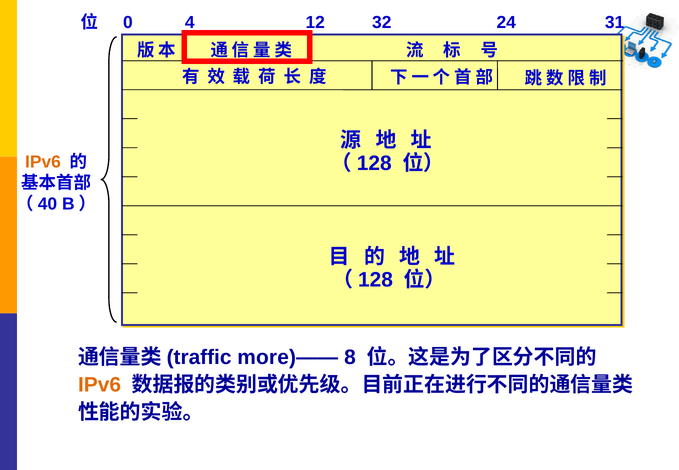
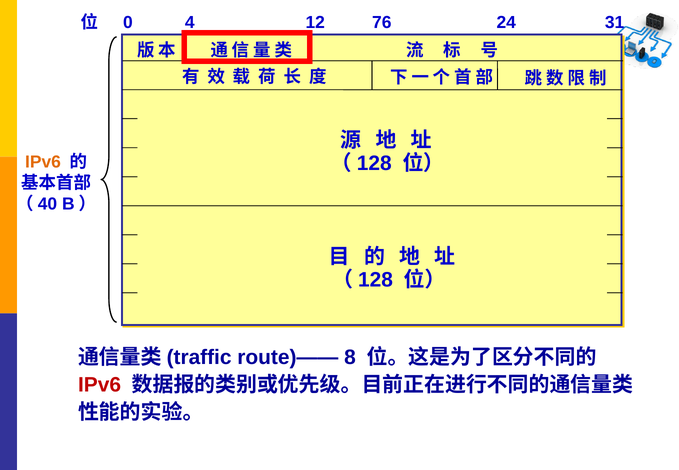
32: 32 -> 76
more)——: more)—— -> route)——
IPv6 at (100, 385) colour: orange -> red
